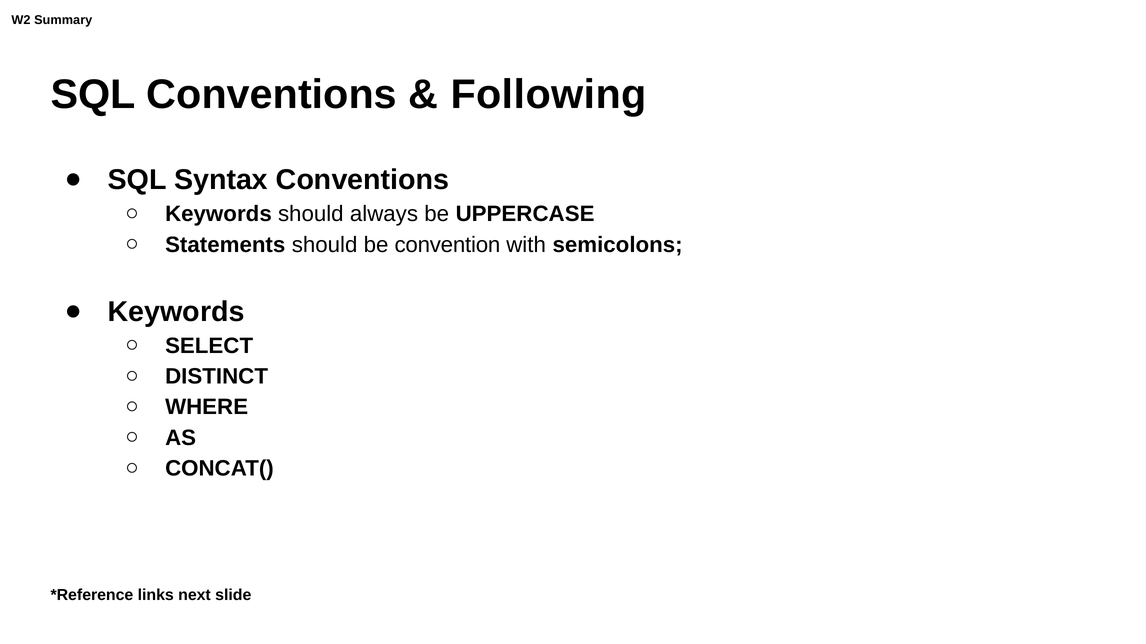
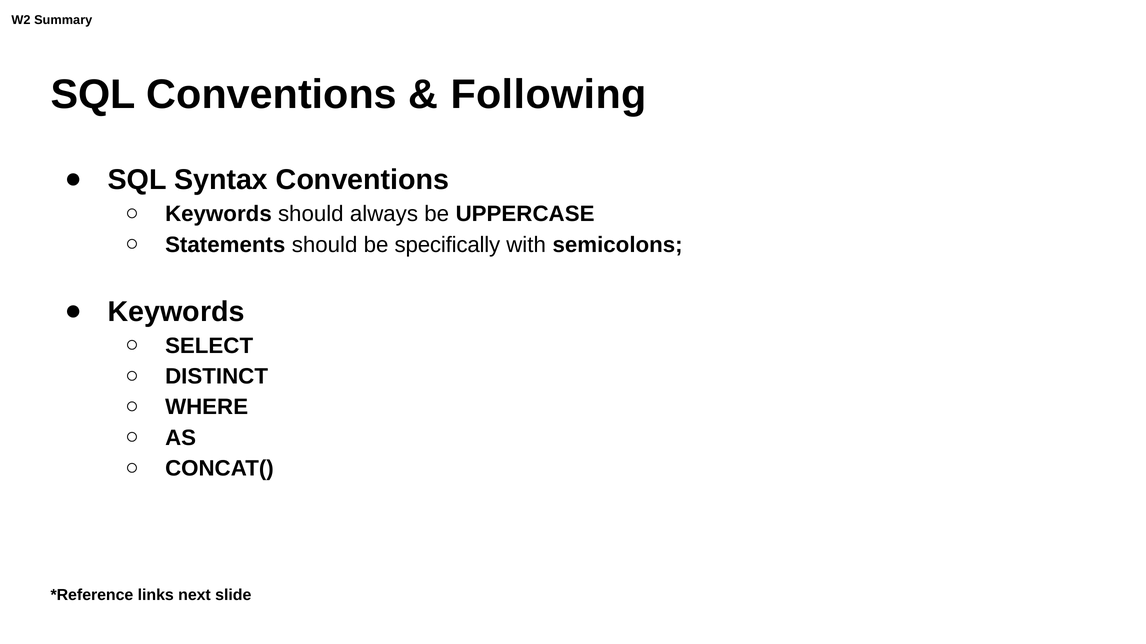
convention: convention -> specifically
